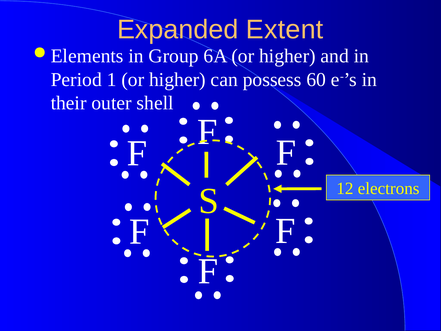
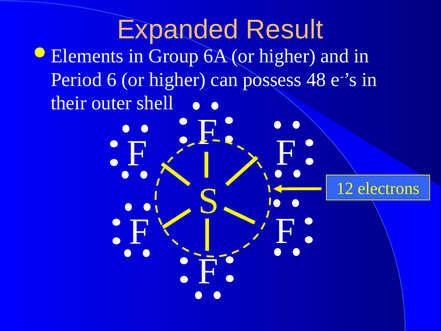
Extent: Extent -> Result
1: 1 -> 6
60: 60 -> 48
